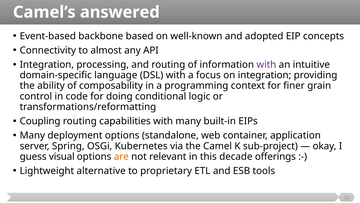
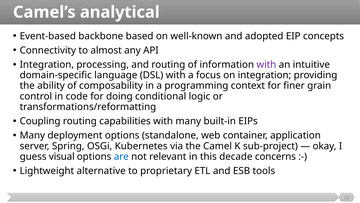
answered: answered -> analytical
are colour: orange -> blue
offerings: offerings -> concerns
